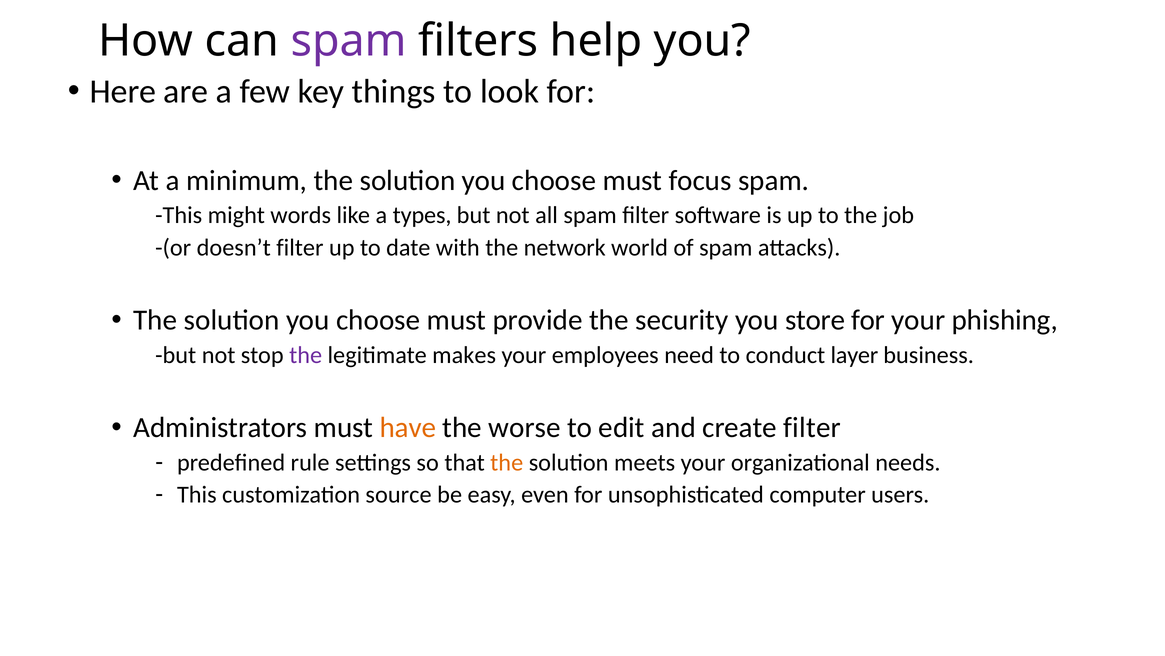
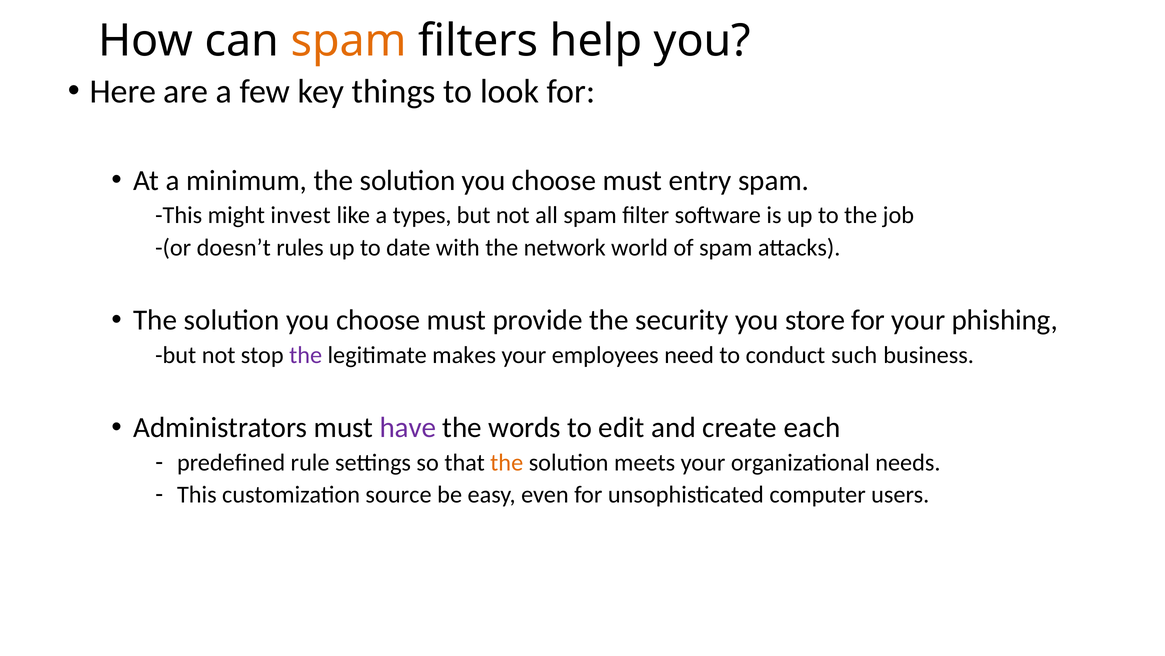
spam at (349, 41) colour: purple -> orange
focus: focus -> entry
words: words -> invest
doesn’t filter: filter -> rules
layer: layer -> such
have colour: orange -> purple
worse: worse -> words
create filter: filter -> each
